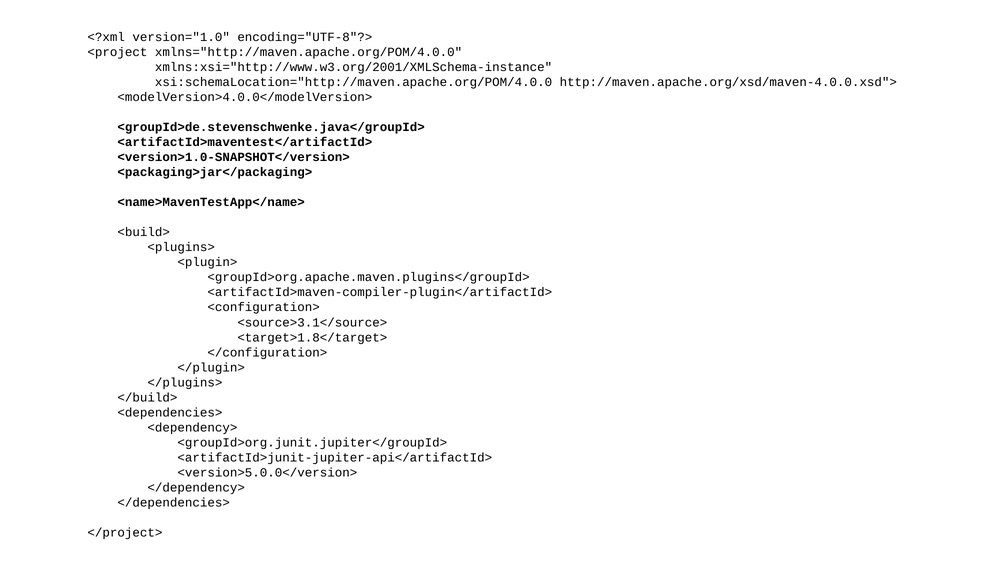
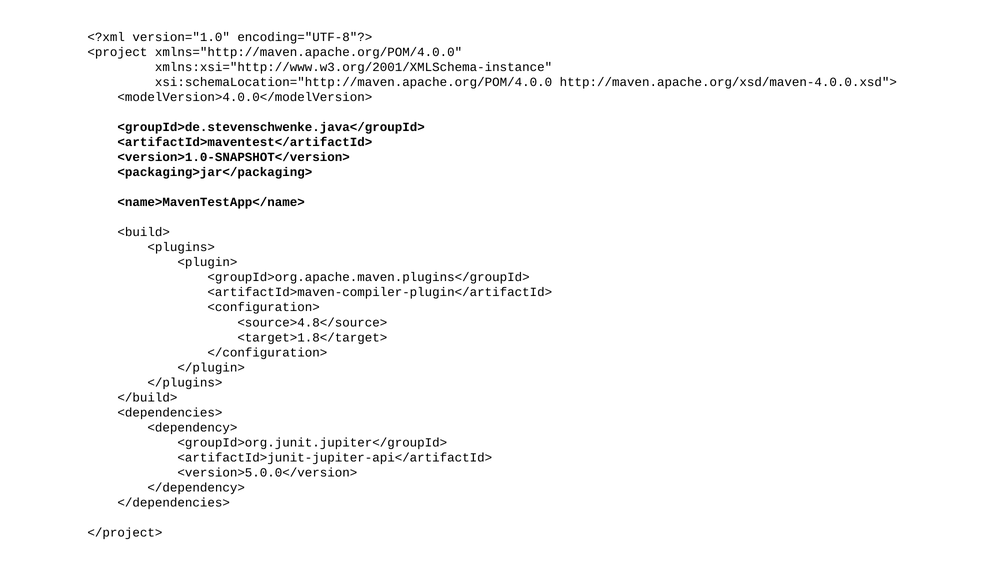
<source>3.1</source>: <source>3.1</source> -> <source>4.8</source>
